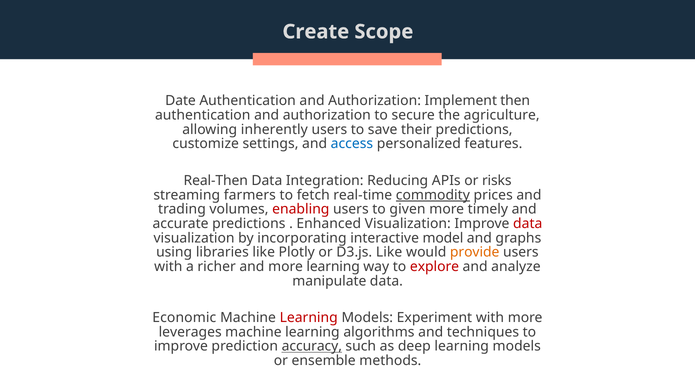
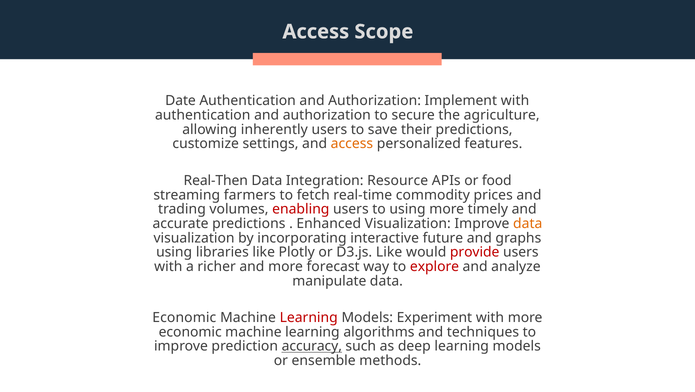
Create at (316, 32): Create -> Access
Implement then: then -> with
access at (352, 144) colour: blue -> orange
Reducing: Reducing -> Resource
risks: risks -> food
commodity underline: present -> none
to given: given -> using
data at (528, 223) colour: red -> orange
model: model -> future
provide colour: orange -> red
more learning: learning -> forecast
leverages at (190, 332): leverages -> economic
